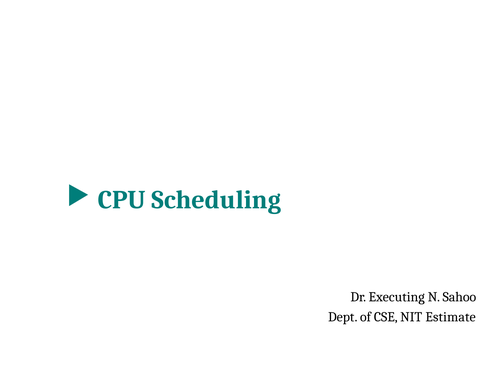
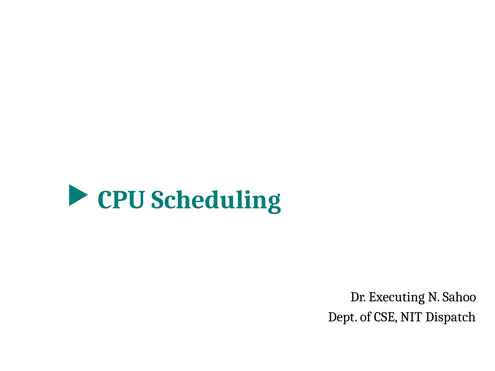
Estimate: Estimate -> Dispatch
